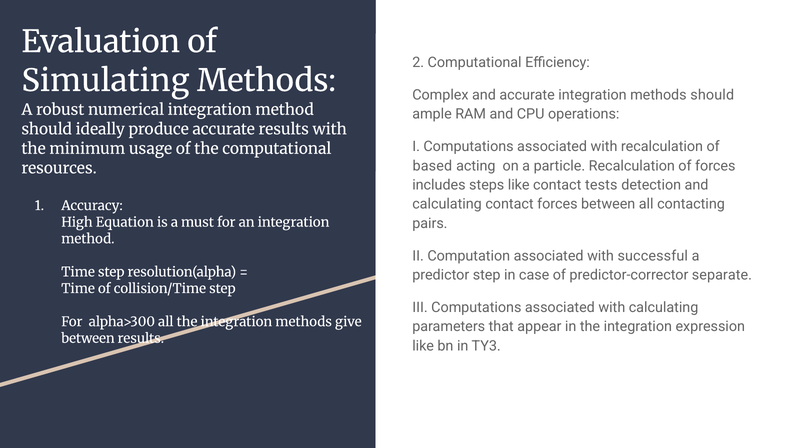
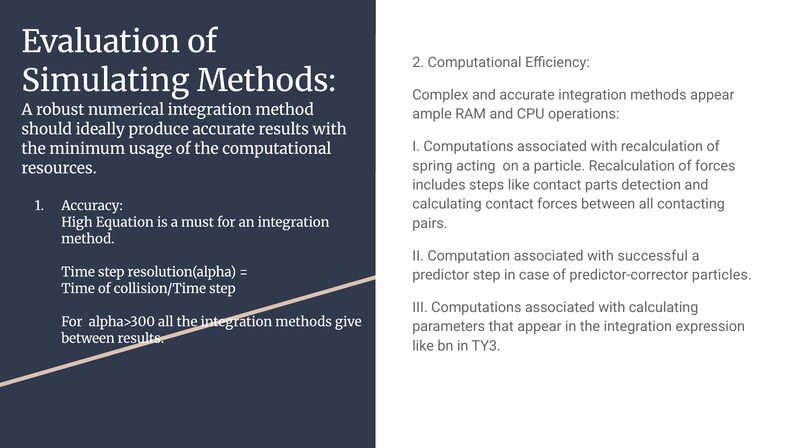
methods should: should -> appear
based: based -> spring
tests: tests -> parts
separate: separate -> particles
